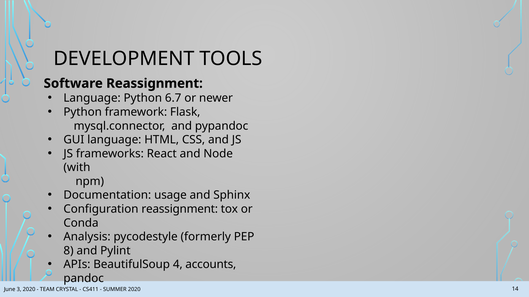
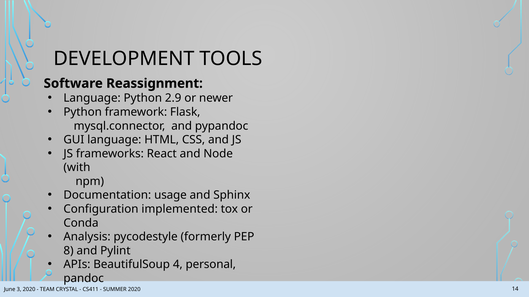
6.7: 6.7 -> 2.9
Configuration reassignment: reassignment -> implemented
accounts: accounts -> personal
